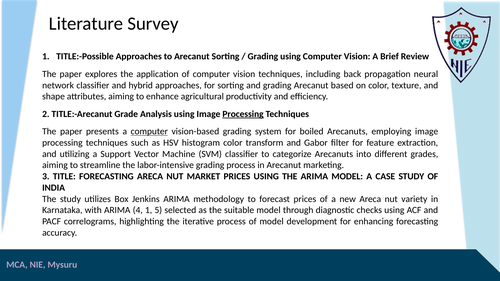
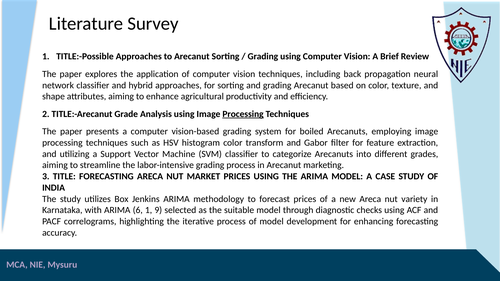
computer at (149, 132) underline: present -> none
4: 4 -> 6
5: 5 -> 9
